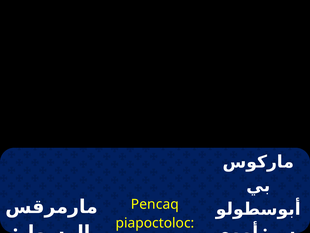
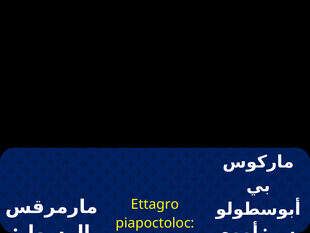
Pencaq: Pencaq -> Ettagro
